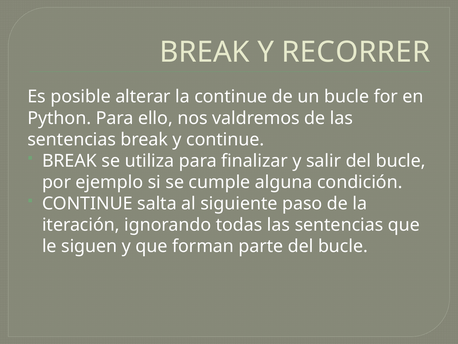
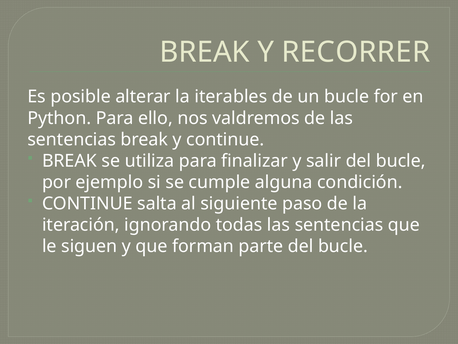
la continue: continue -> iterables
